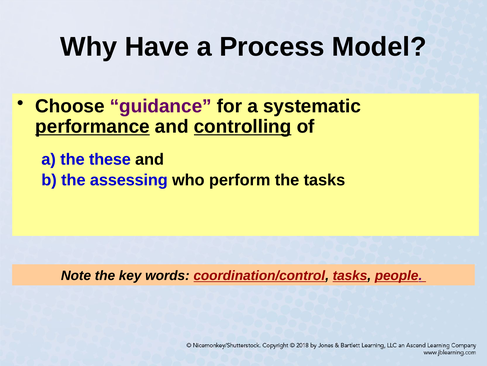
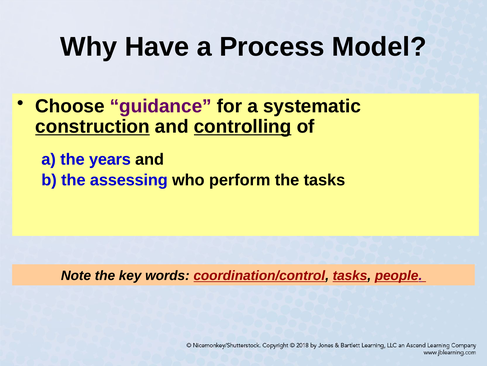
performance: performance -> construction
these: these -> years
